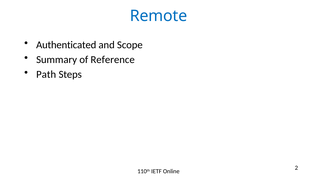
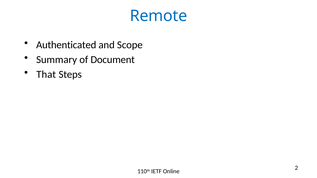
Reference: Reference -> Document
Path: Path -> That
